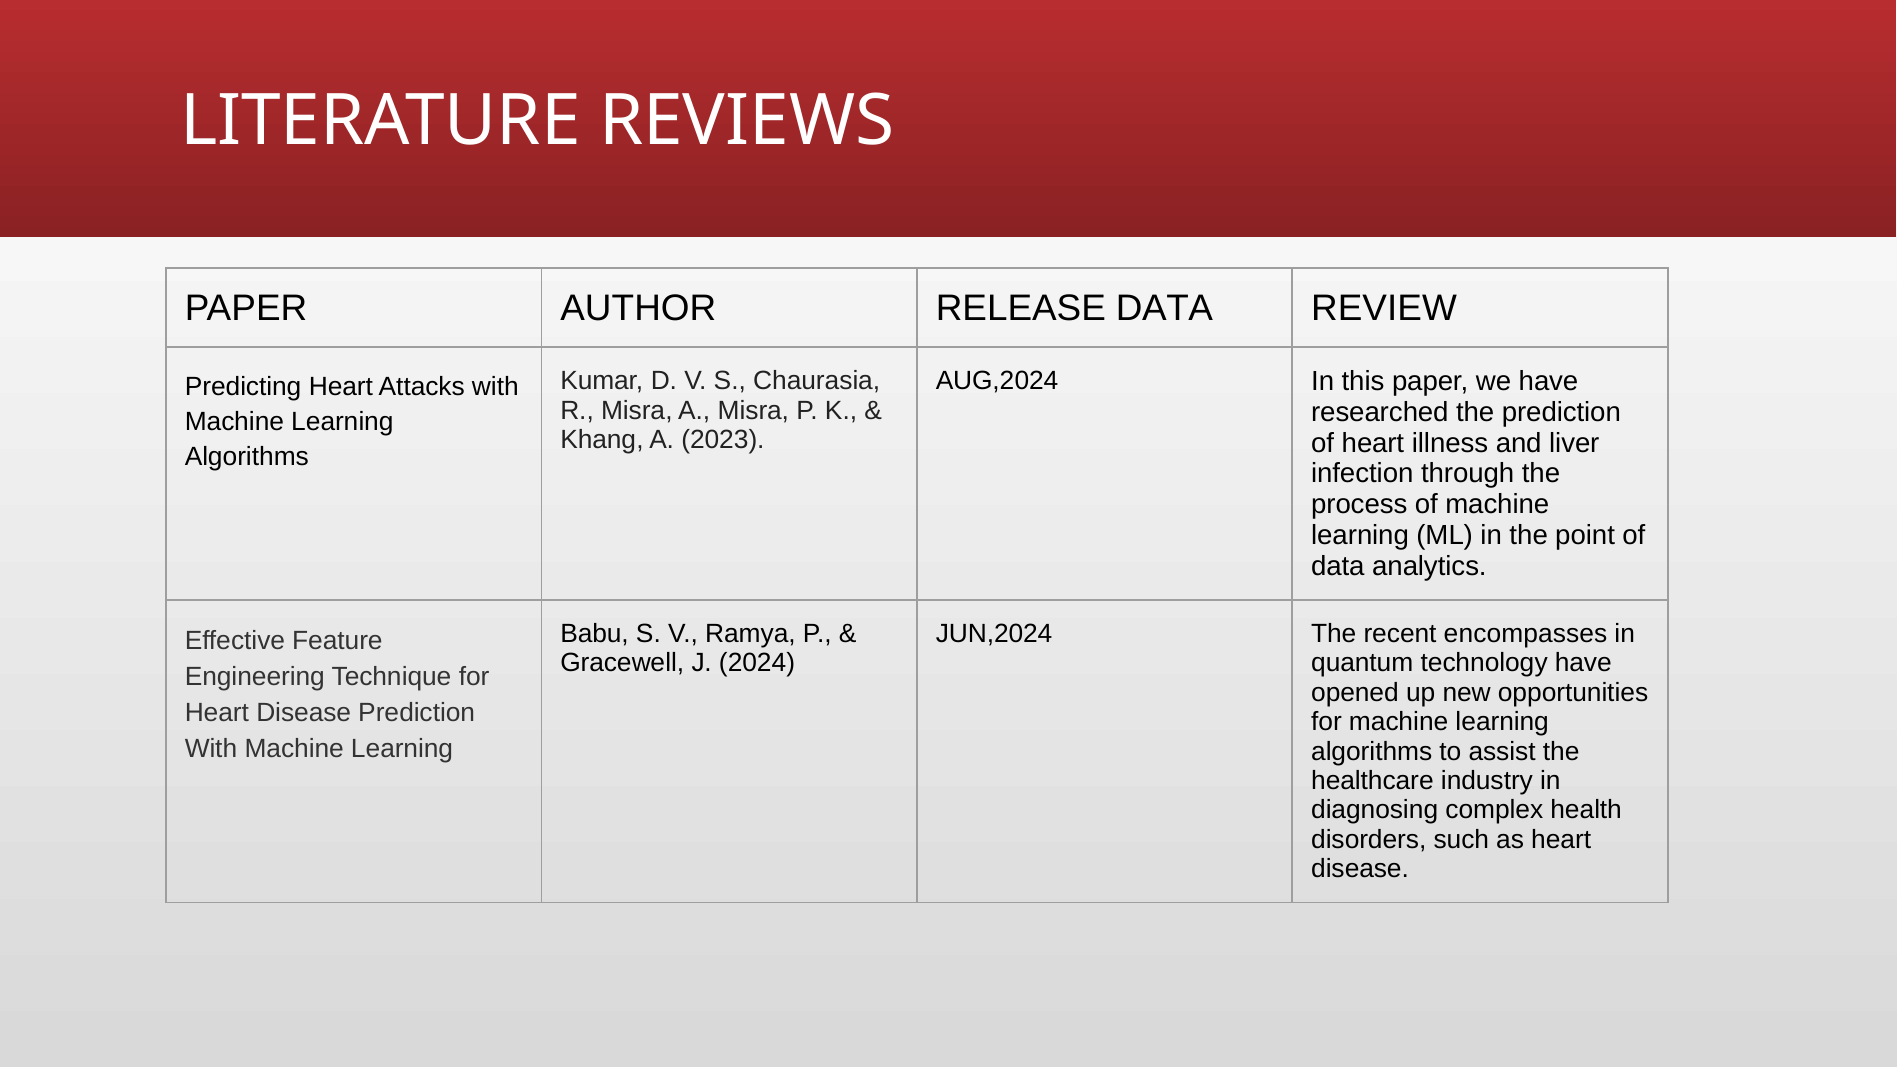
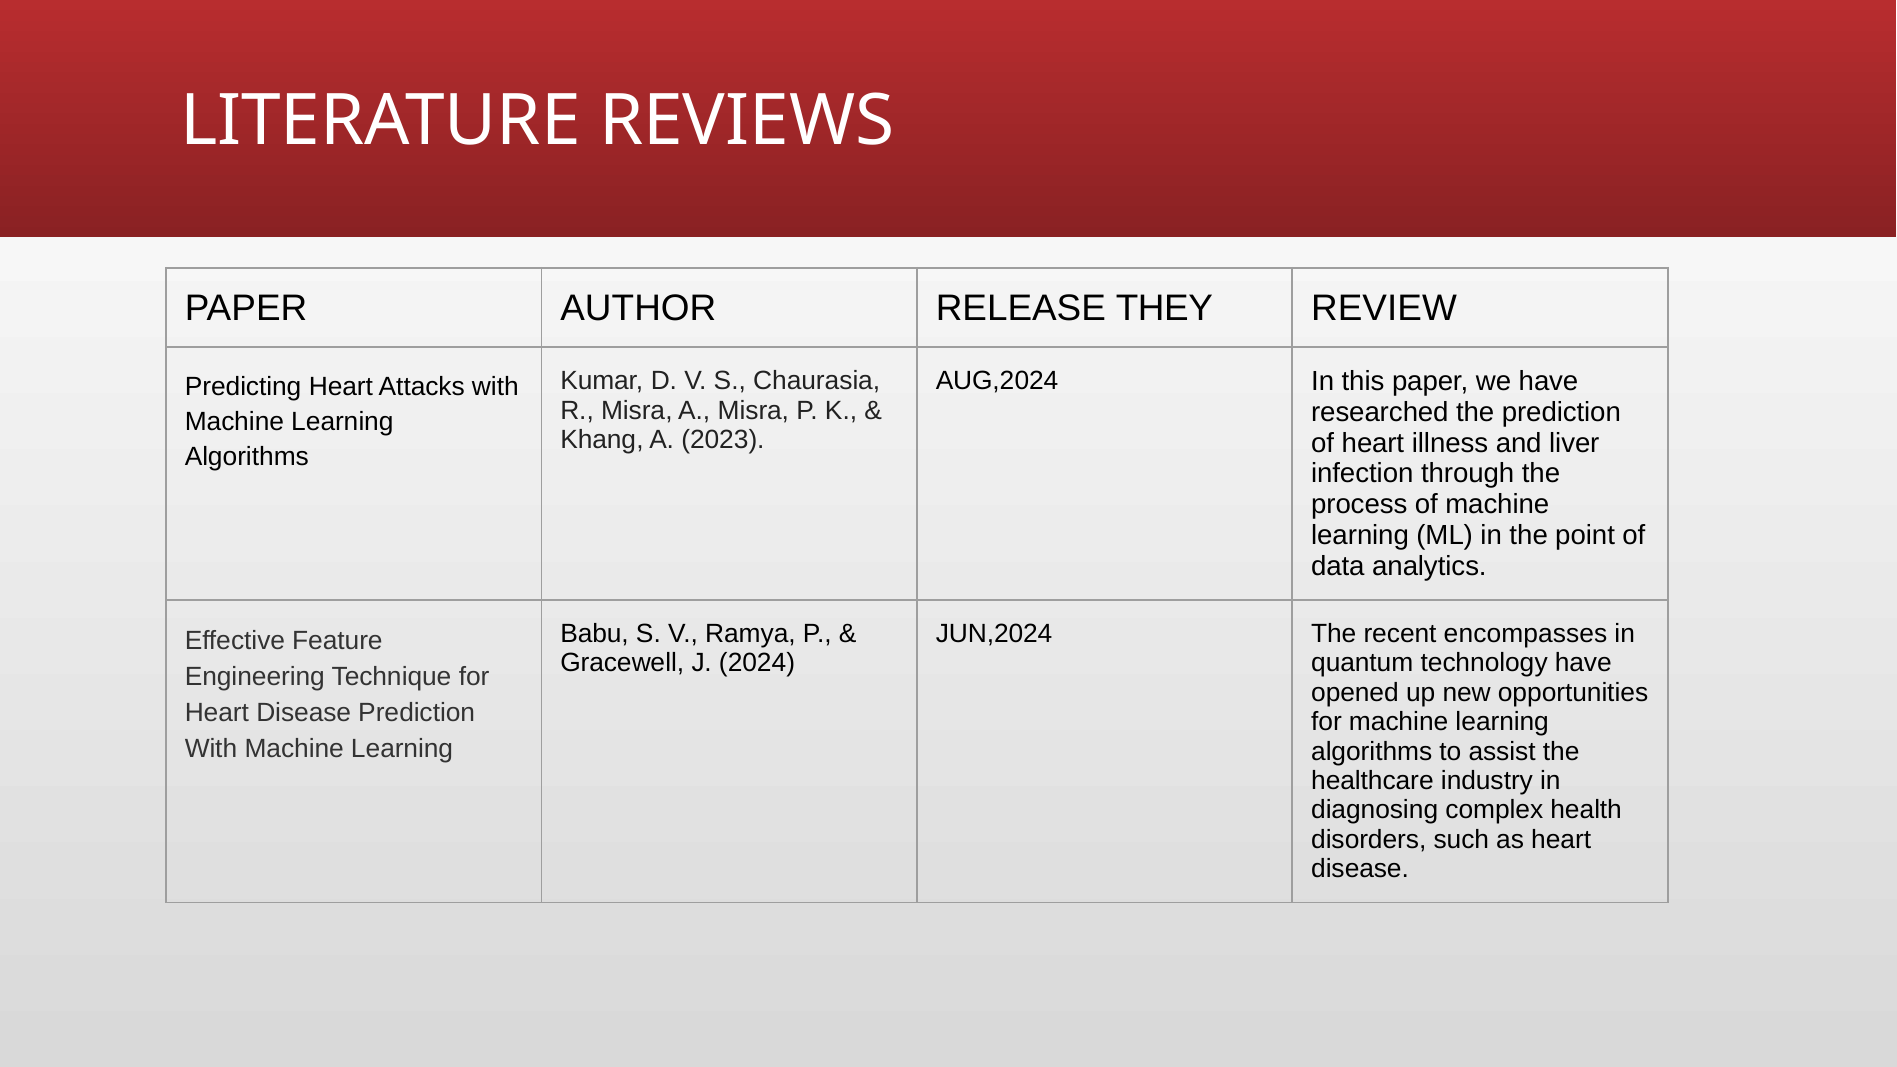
RELEASE DATA: DATA -> THEY
